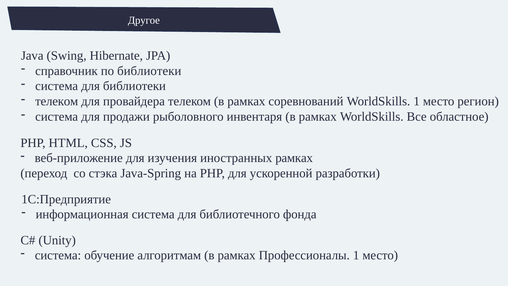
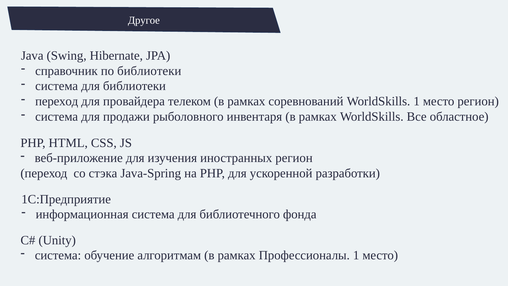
телеком at (57, 101): телеком -> переход
иностранных рамках: рамках -> регион
